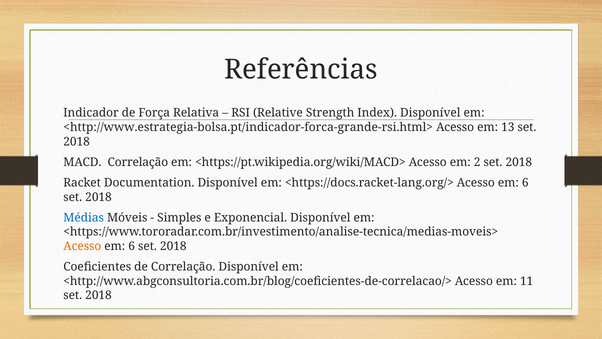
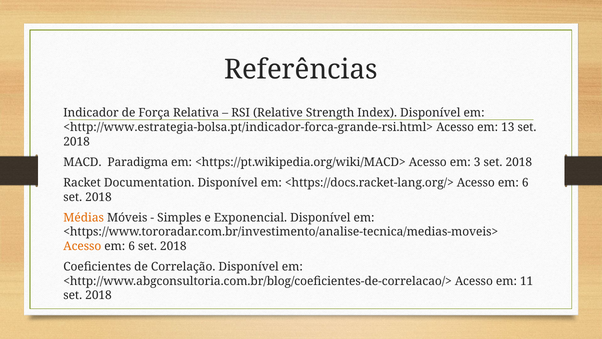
MACD Correlação: Correlação -> Paradigma
2: 2 -> 3
Médias colour: blue -> orange
